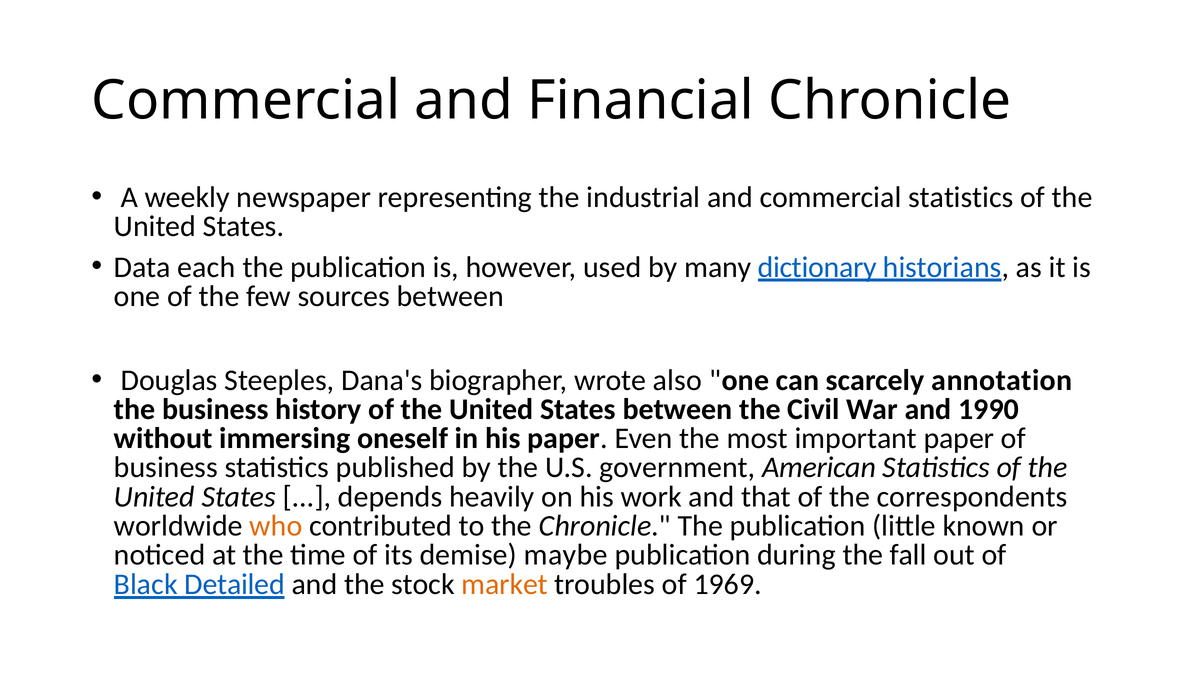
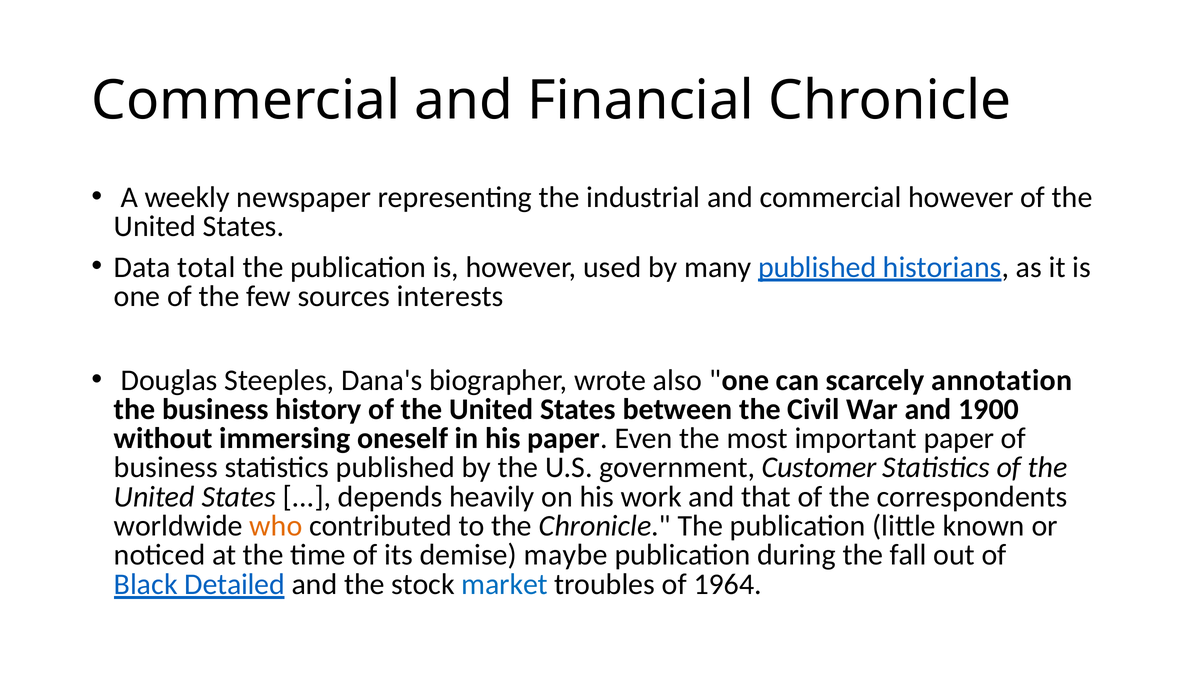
commercial statistics: statistics -> however
each: each -> total
many dictionary: dictionary -> published
sources between: between -> interests
1990: 1990 -> 1900
American: American -> Customer
market colour: orange -> blue
1969: 1969 -> 1964
